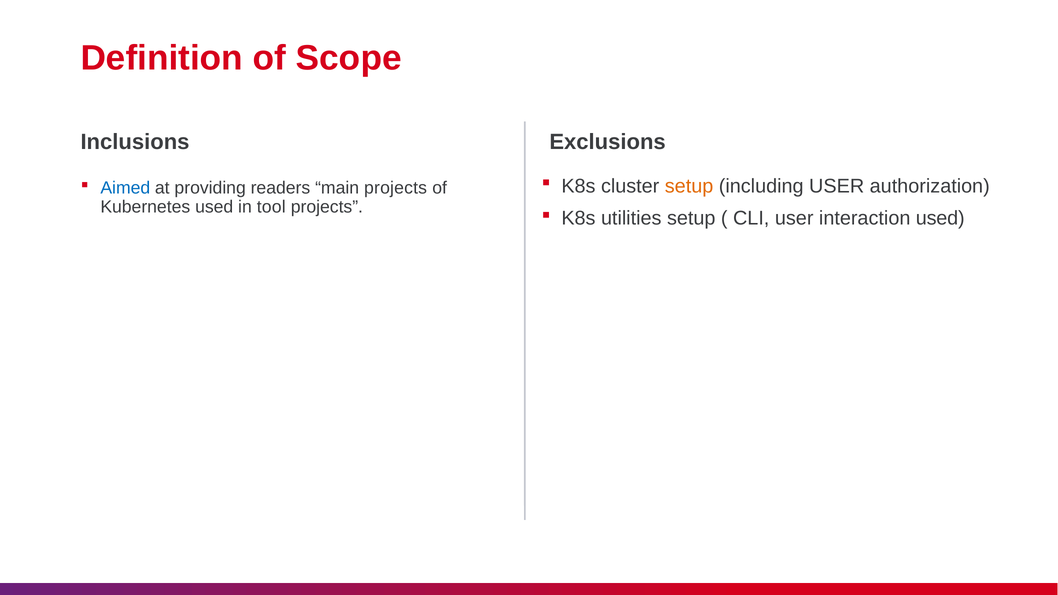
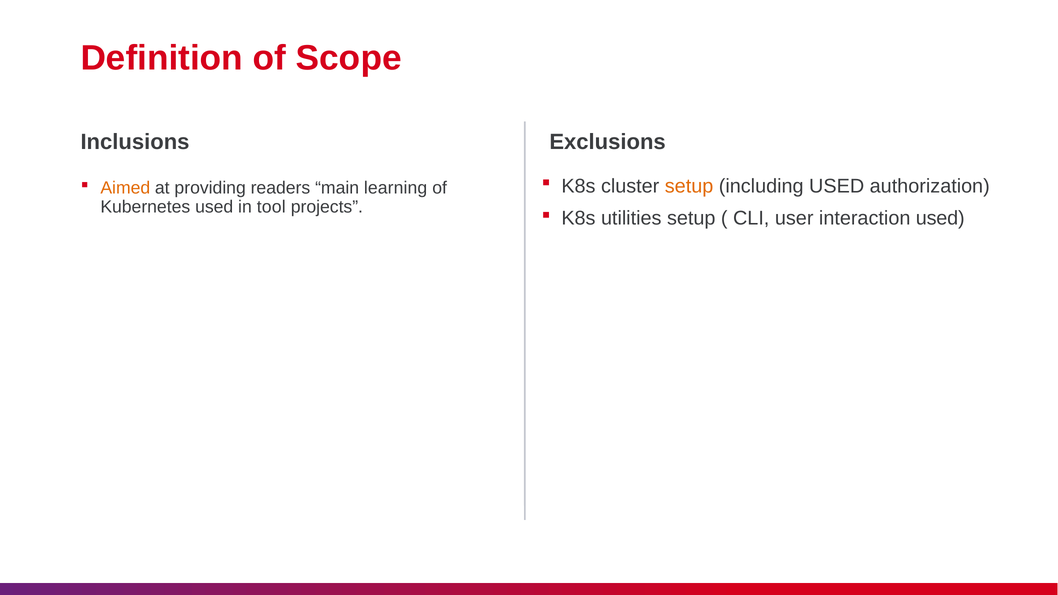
including USER: USER -> USED
Aimed colour: blue -> orange
main projects: projects -> learning
